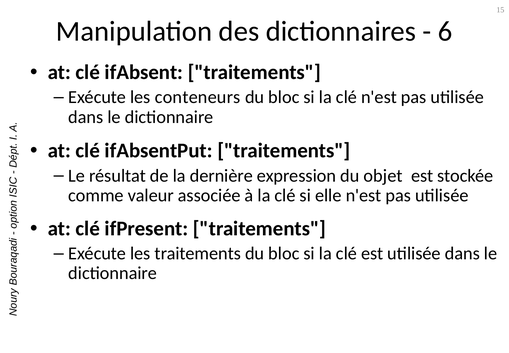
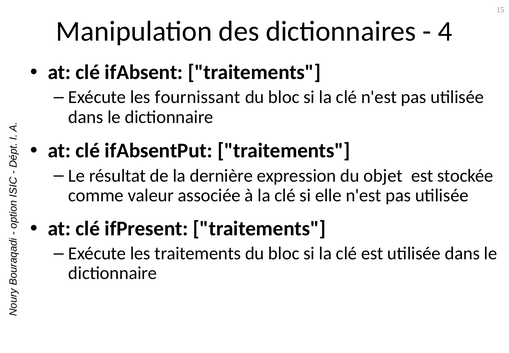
6: 6 -> 4
conteneurs: conteneurs -> fournissant
